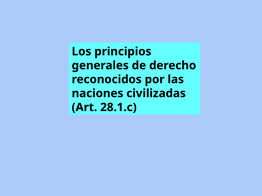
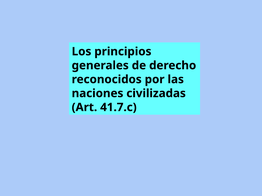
28.1.c: 28.1.c -> 41.7.c
